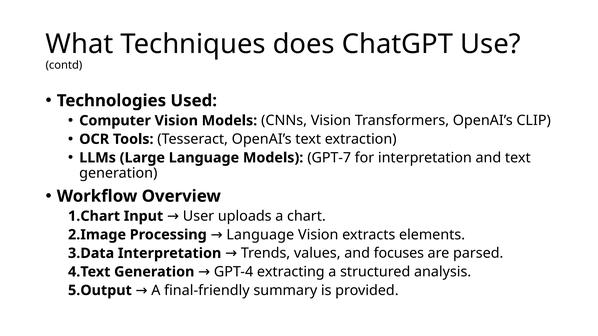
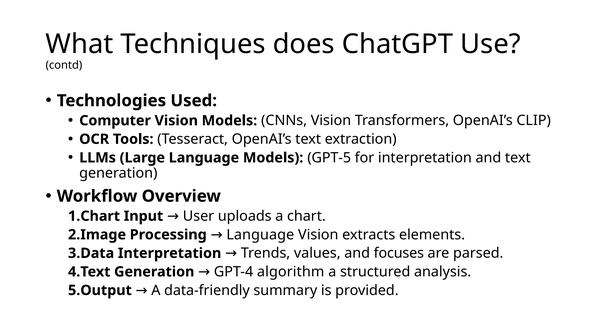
GPT-7: GPT-7 -> GPT-5
extracting: extracting -> algorithm
final-friendly: final-friendly -> data-friendly
